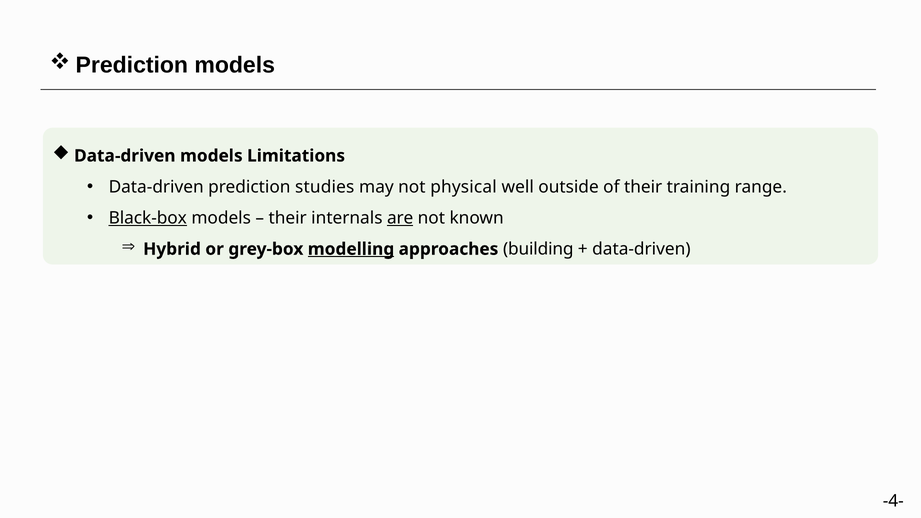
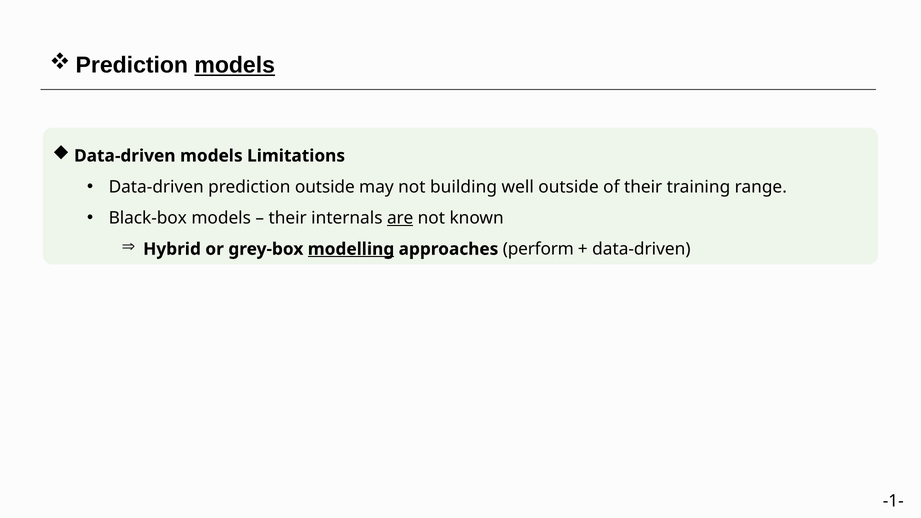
models at (235, 65) underline: none -> present
prediction studies: studies -> outside
physical: physical -> building
Black-box underline: present -> none
building: building -> perform
-4-: -4- -> -1-
